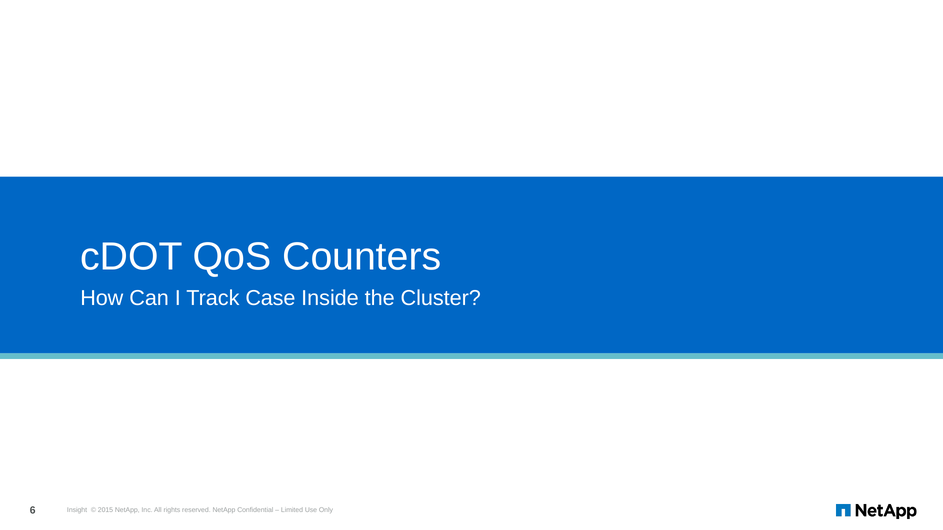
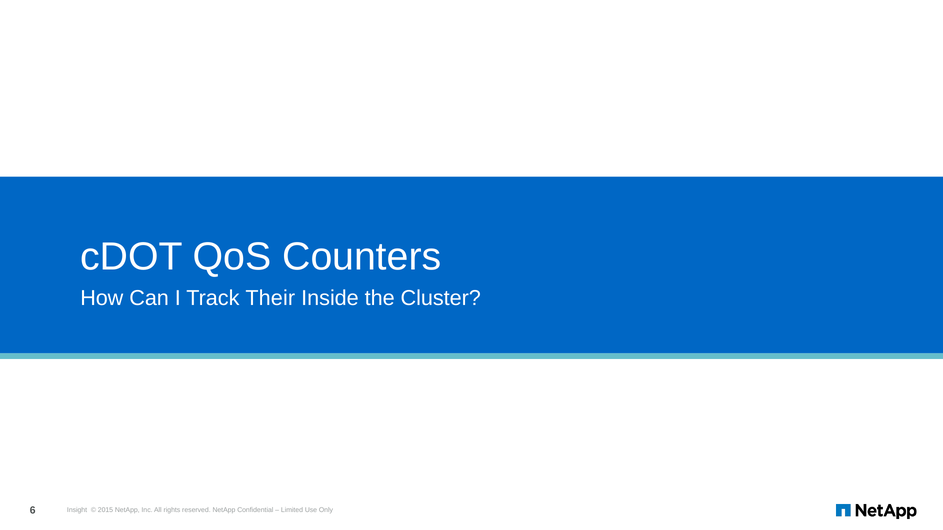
Case: Case -> Their
